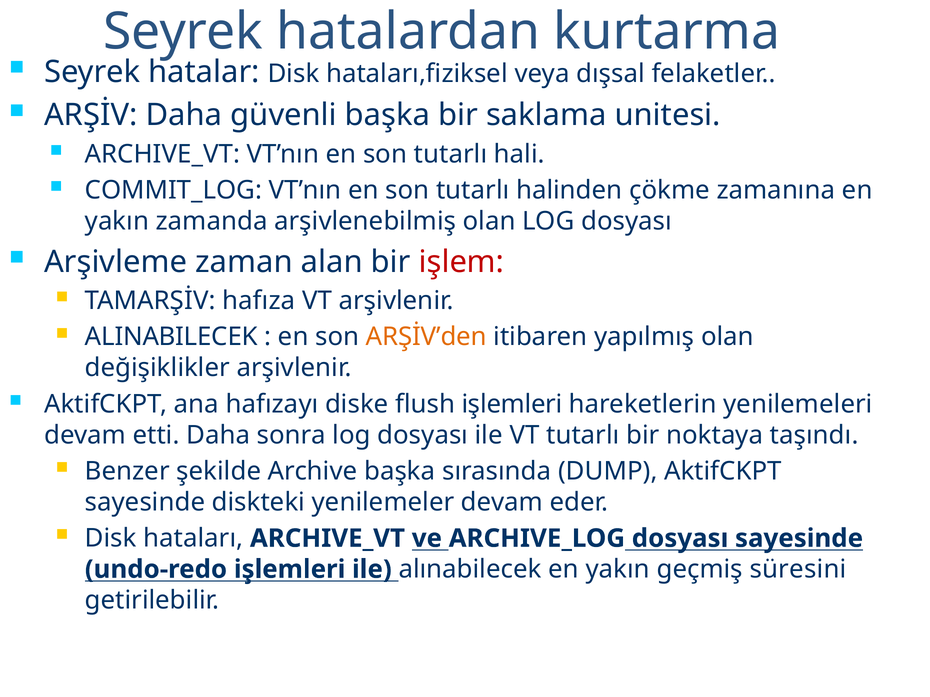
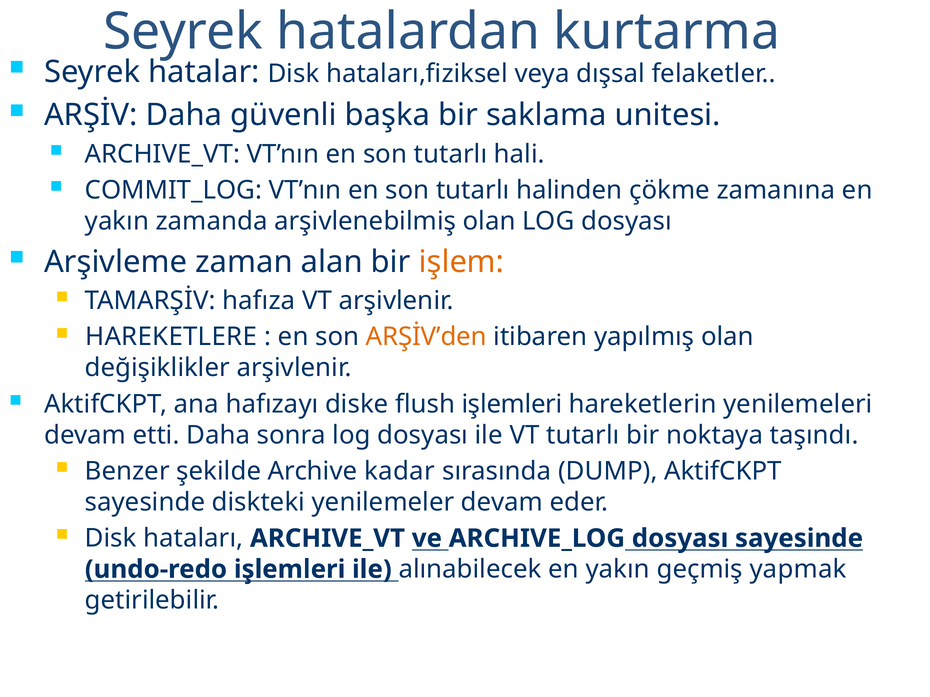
işlem colour: red -> orange
ALINABILECEK: ALINABILECEK -> HAREKETLERE
Archive başka: başka -> kadar
süresini: süresini -> yapmak
